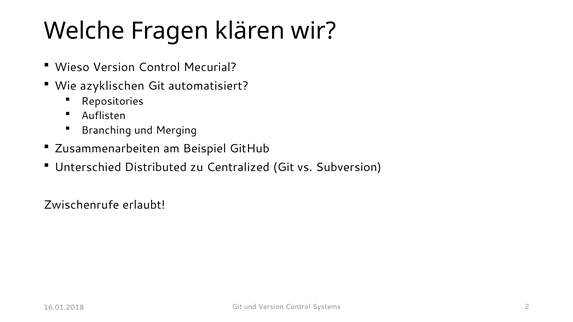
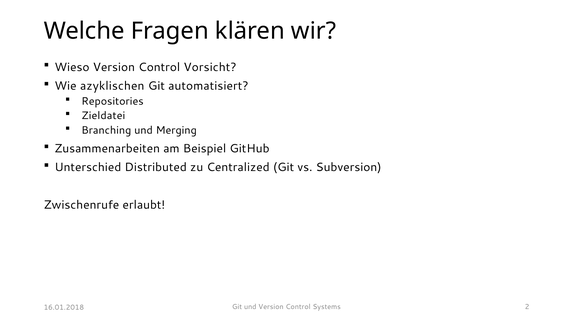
Mecurial: Mecurial -> Vorsicht
Auflisten: Auflisten -> Zieldatei
